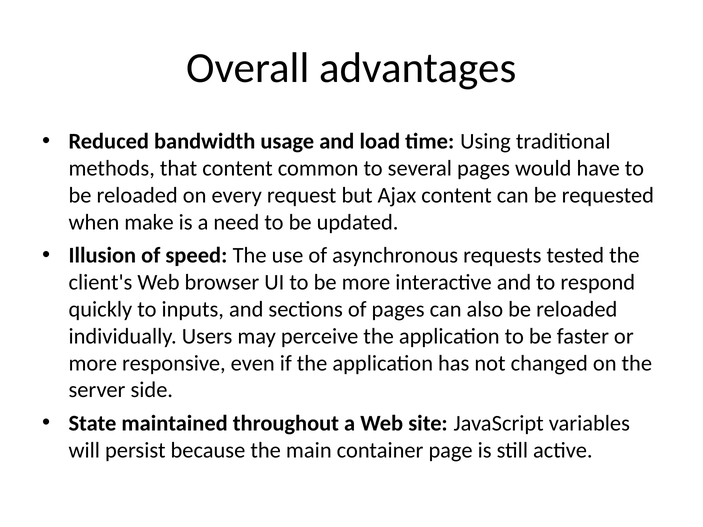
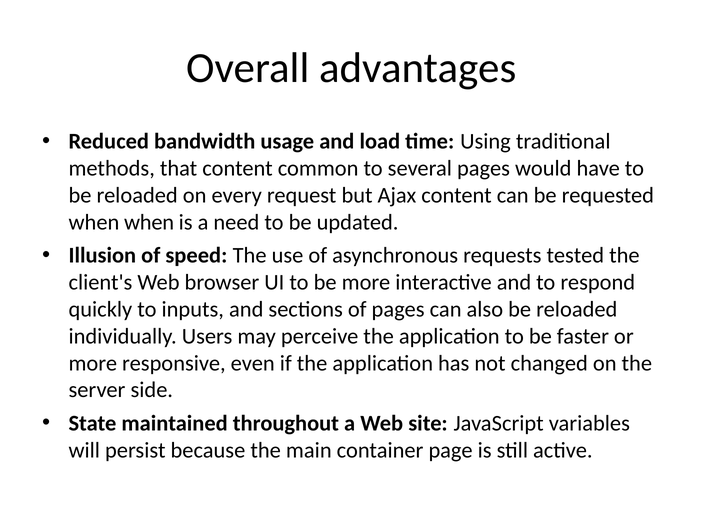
when make: make -> when
